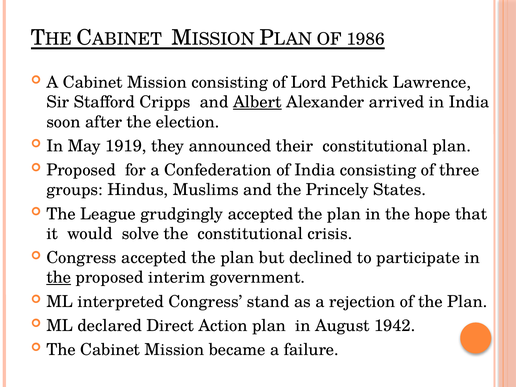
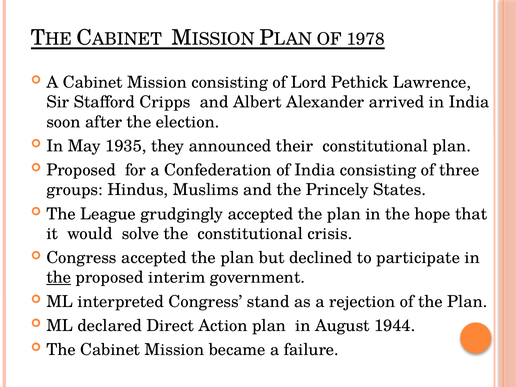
1986: 1986 -> 1978
Albert underline: present -> none
1919: 1919 -> 1935
1942: 1942 -> 1944
